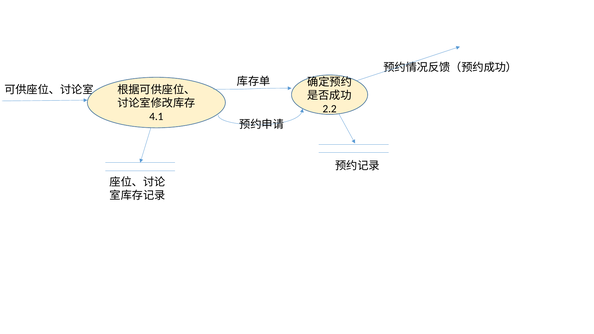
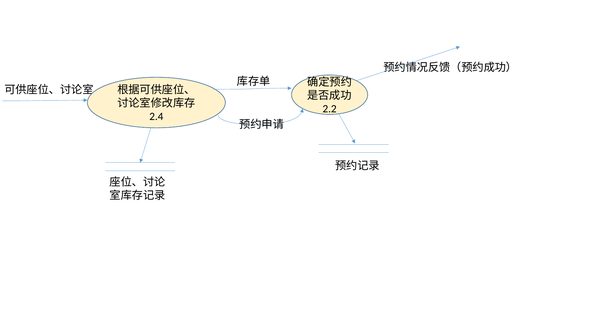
4.1: 4.1 -> 2.4
